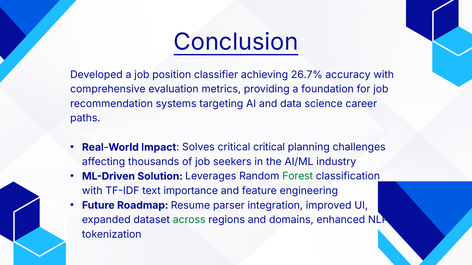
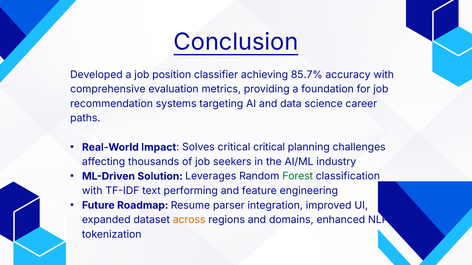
26.7%: 26.7% -> 85.7%
importance: importance -> performing
across colour: green -> orange
